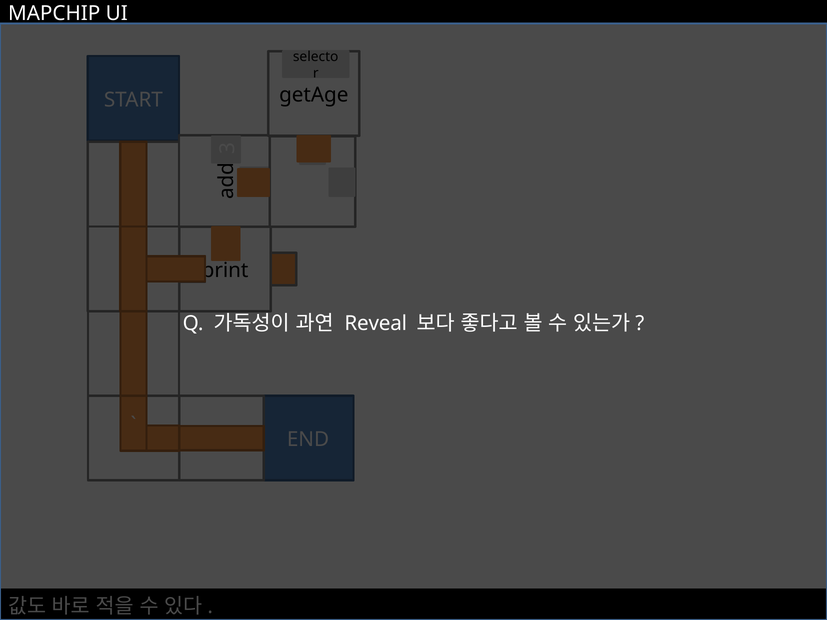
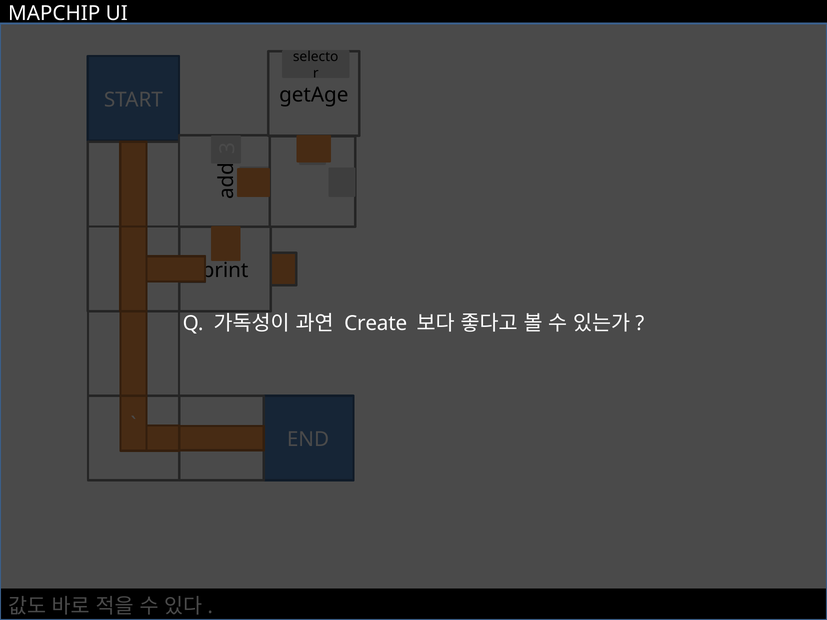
Reveal: Reveal -> Create
